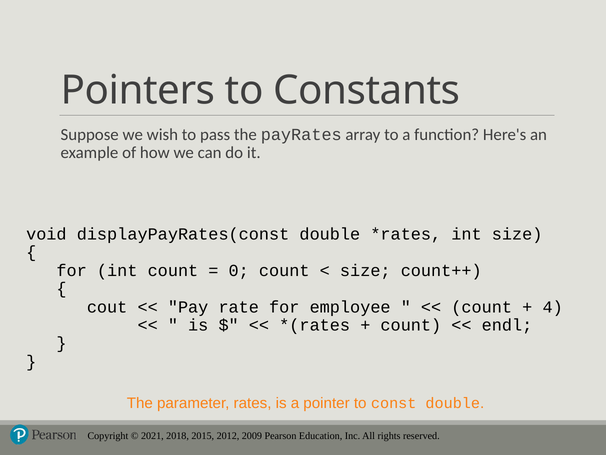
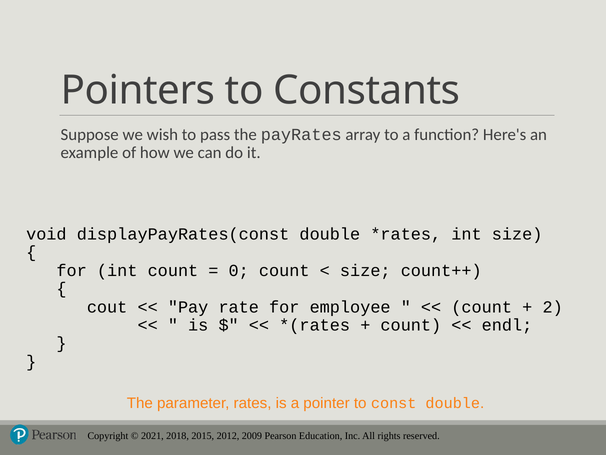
4: 4 -> 2
